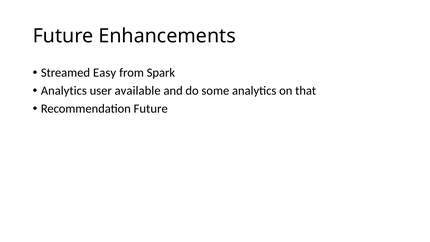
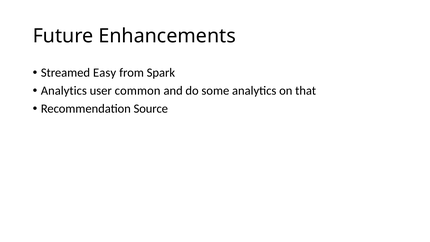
available: available -> common
Recommendation Future: Future -> Source
